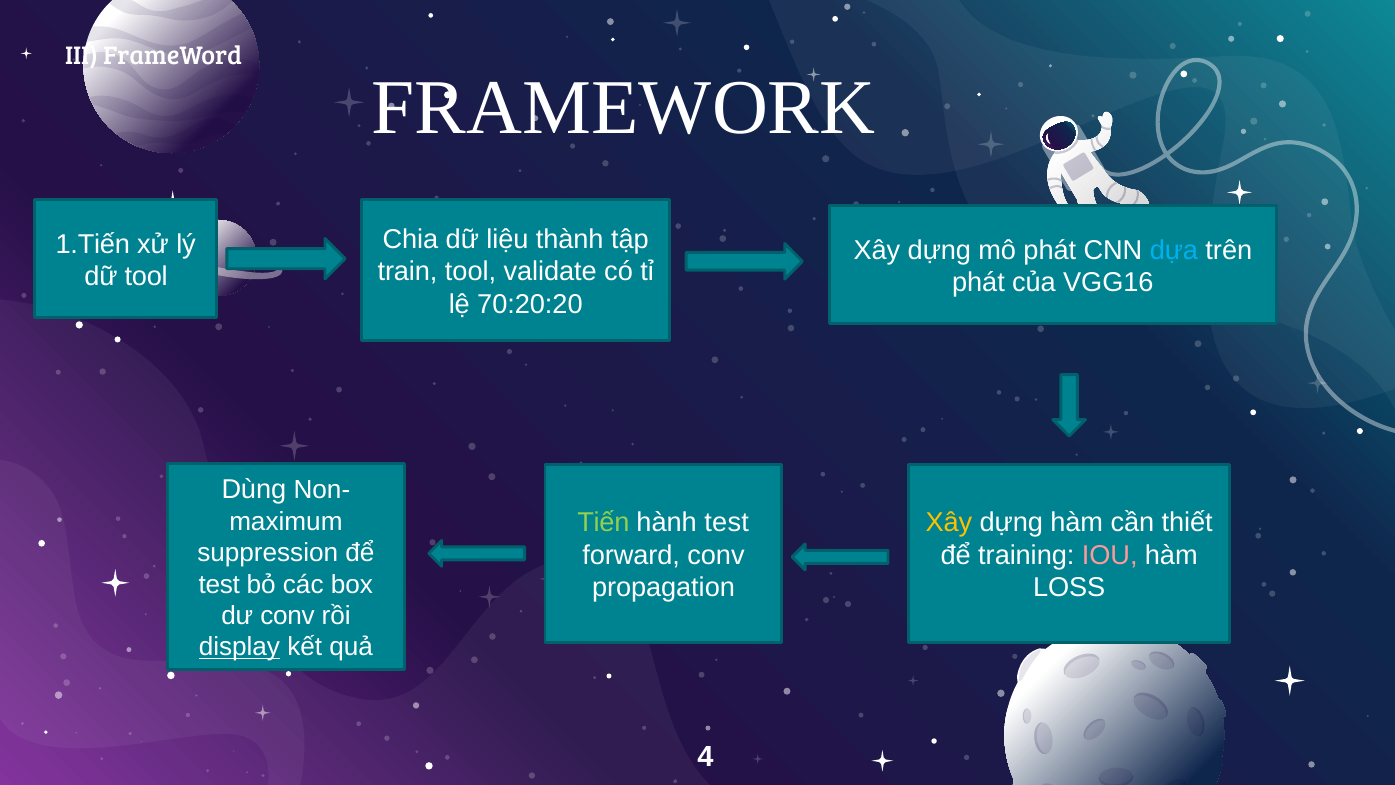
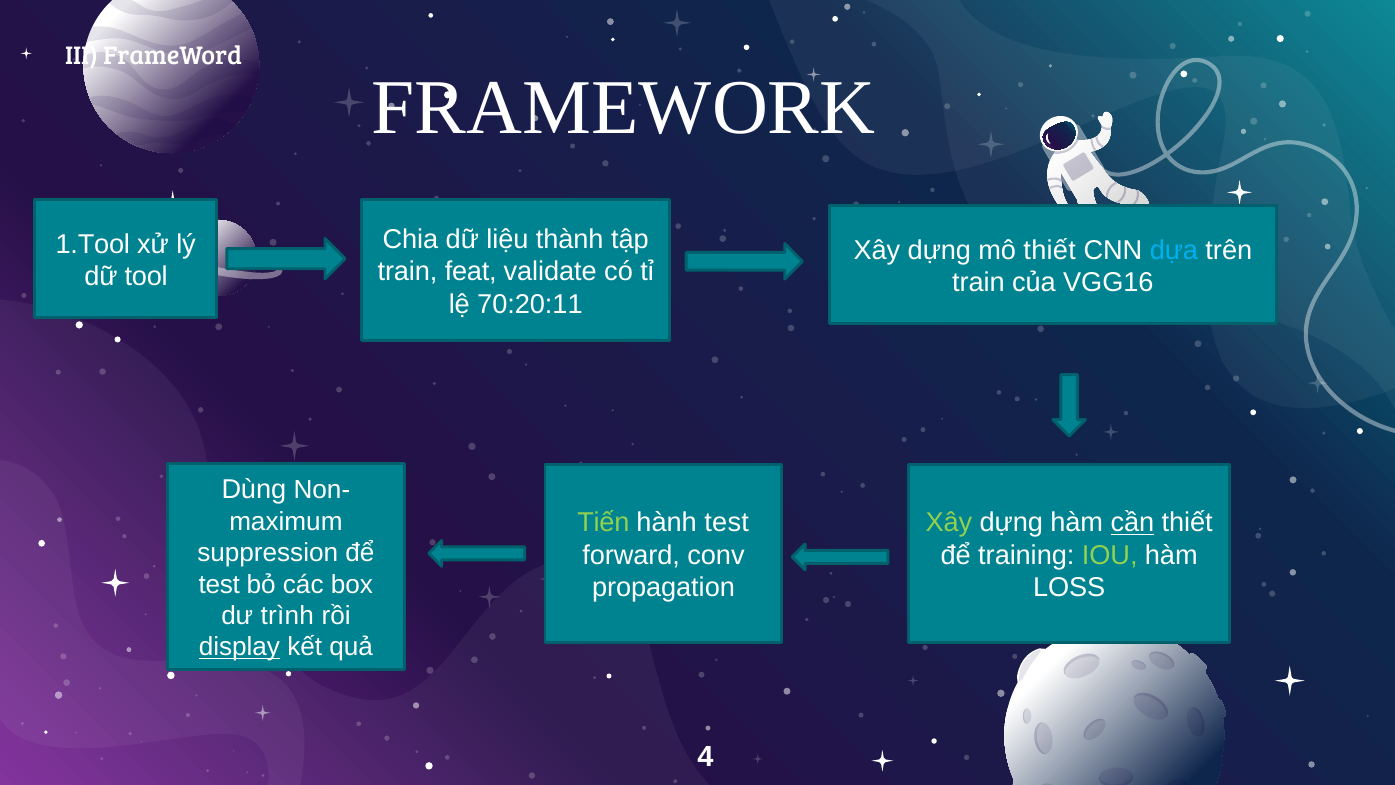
1.Tiến: 1.Tiến -> 1.Tool
mô phát: phát -> thiết
train tool: tool -> feat
phát at (978, 283): phát -> train
70:20:20: 70:20:20 -> 70:20:11
Xây at (949, 523) colour: yellow -> light green
cần underline: none -> present
IOU colour: pink -> light green
dư conv: conv -> trình
